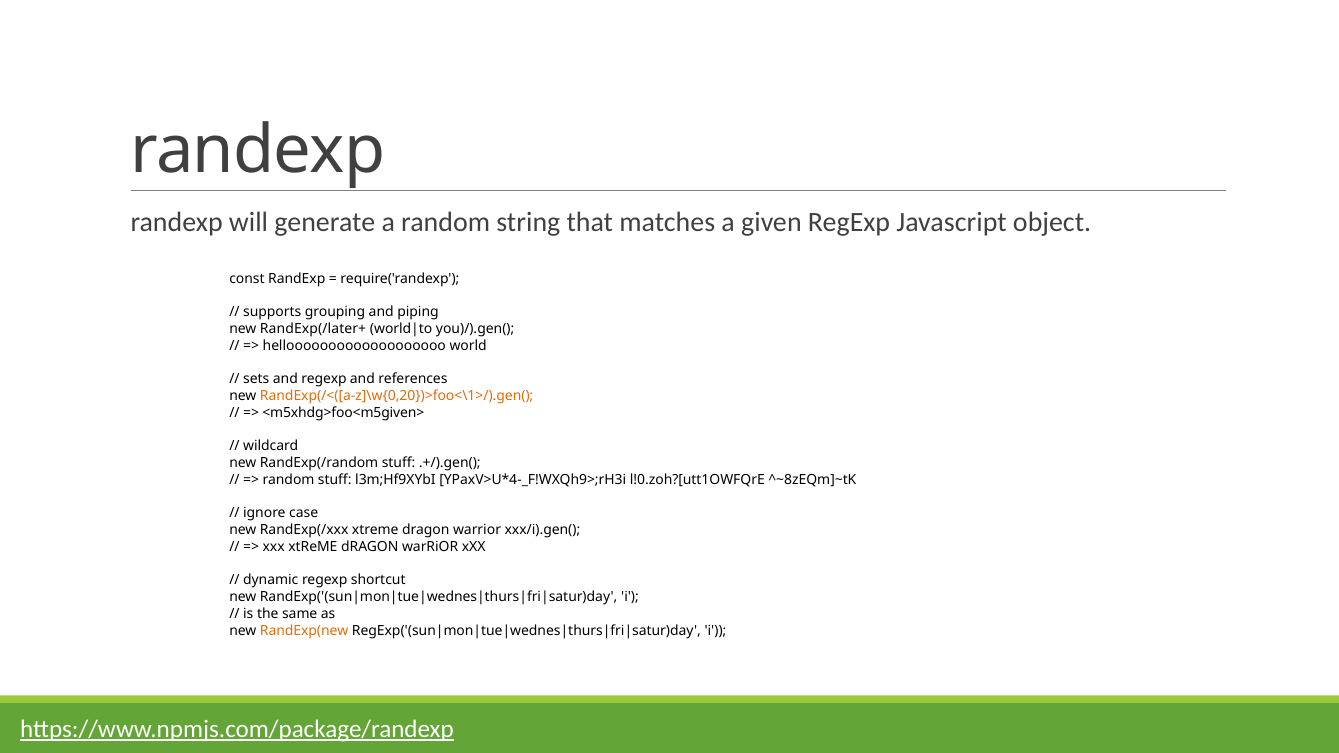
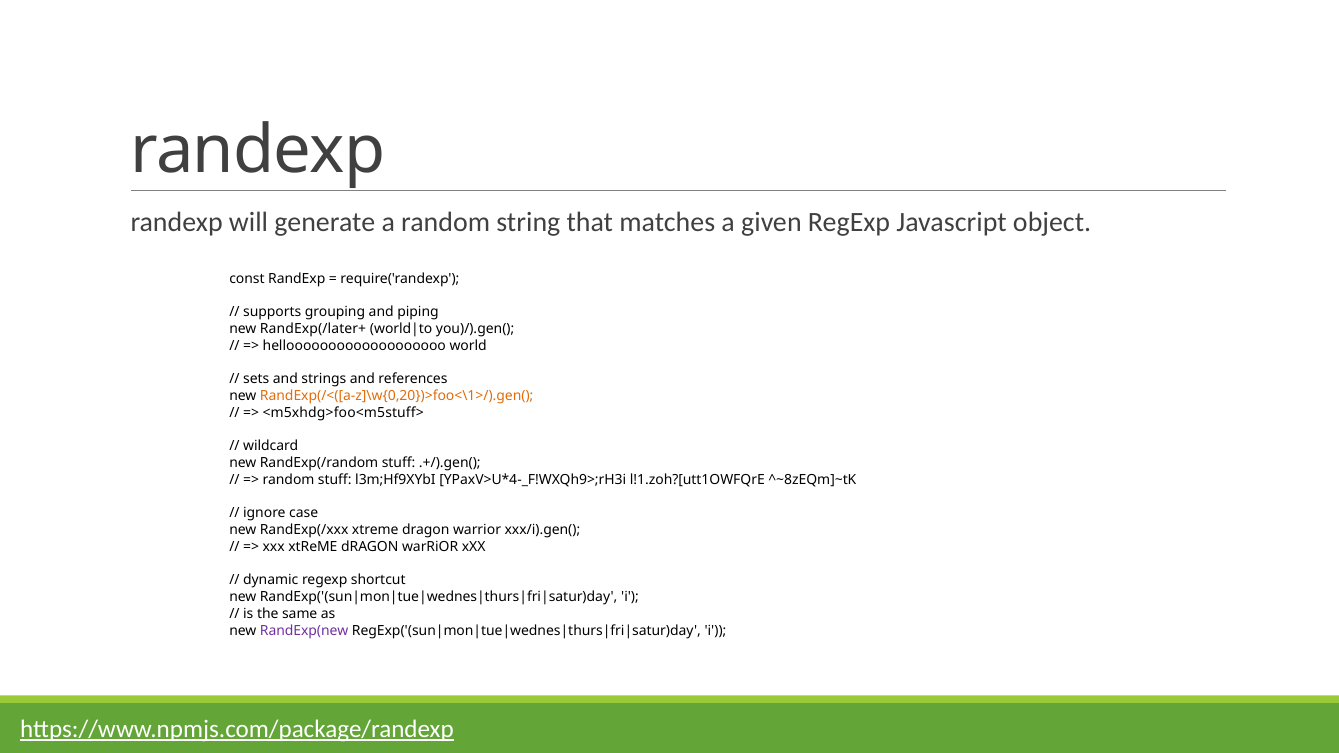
and regexp: regexp -> strings
<m5xhdg>foo<m5given>: <m5xhdg>foo<m5given> -> <m5xhdg>foo<m5stuff>
l!0.zoh?[utt1OWFQrE: l!0.zoh?[utt1OWFQrE -> l!1.zoh?[utt1OWFQrE
RandExp(new colour: orange -> purple
